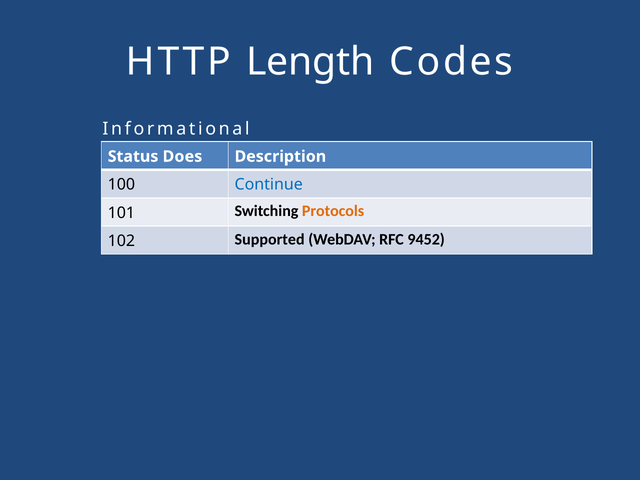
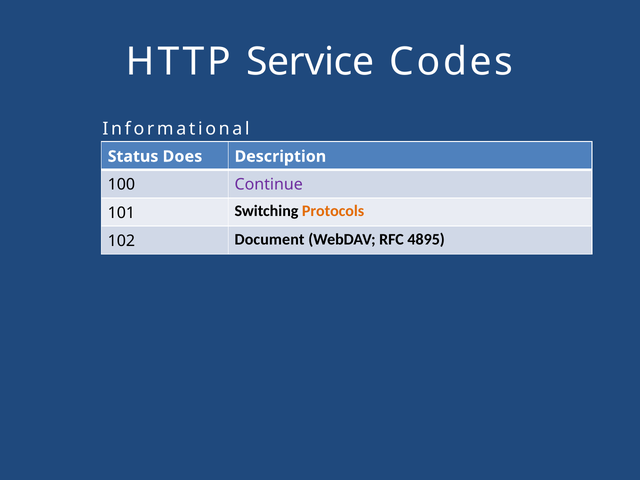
Length: Length -> Service
Continue colour: blue -> purple
Supported: Supported -> Document
9452: 9452 -> 4895
